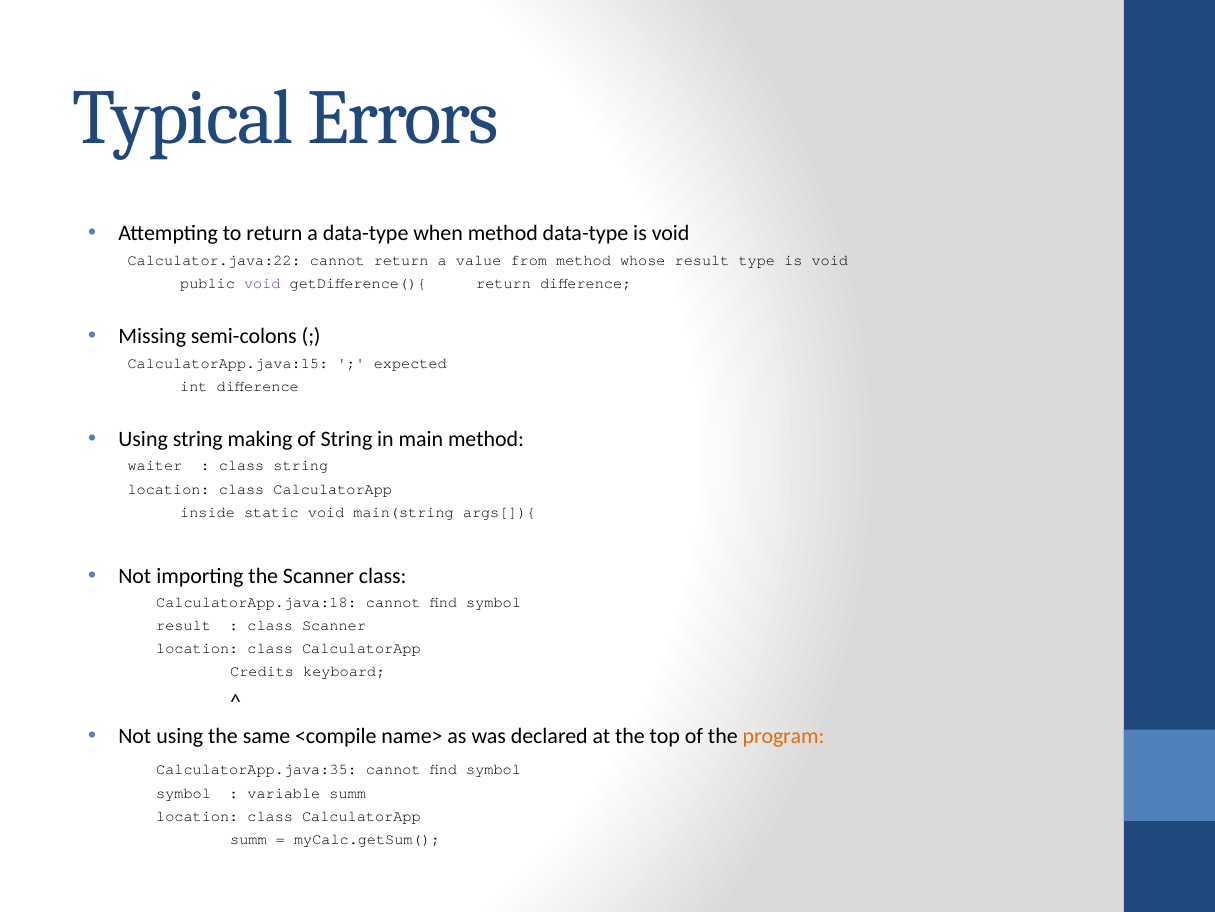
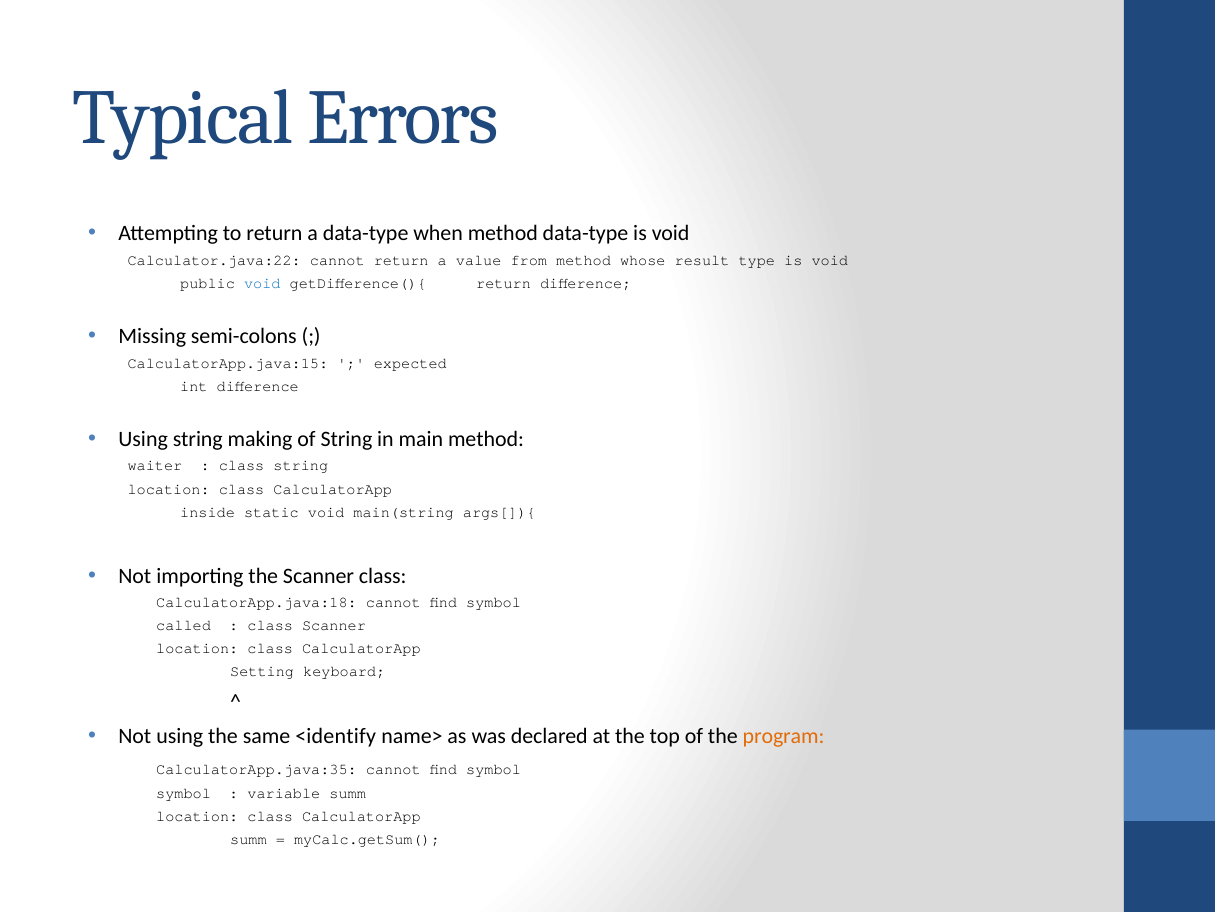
void at (262, 283) colour: purple -> blue
result at (184, 625): result -> called
Credits: Credits -> Setting
<compile: <compile -> <identify
